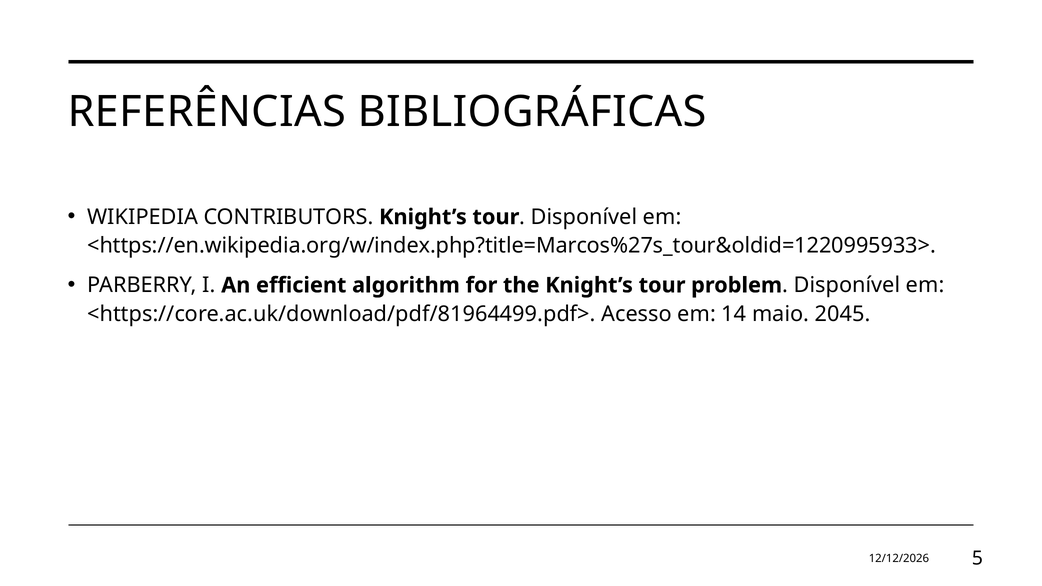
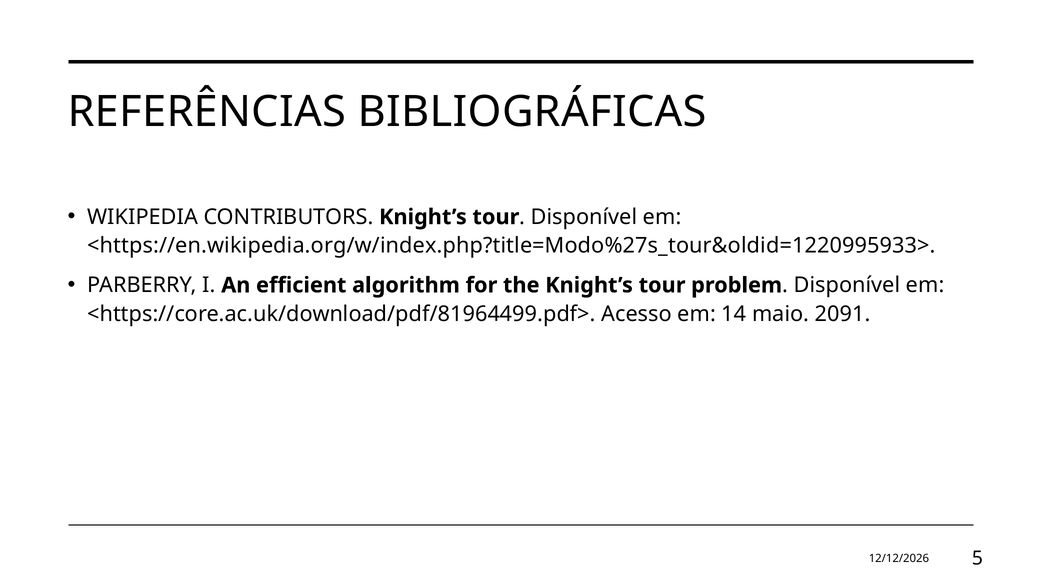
<https://en.wikipedia.org/w/index.php?title=Marcos%27s_tour&oldid=1220995933>: <https://en.wikipedia.org/w/index.php?title=Marcos%27s_tour&oldid=1220995933> -> <https://en.wikipedia.org/w/index.php?title=Modo%27s_tour&oldid=1220995933>
2045: 2045 -> 2091
